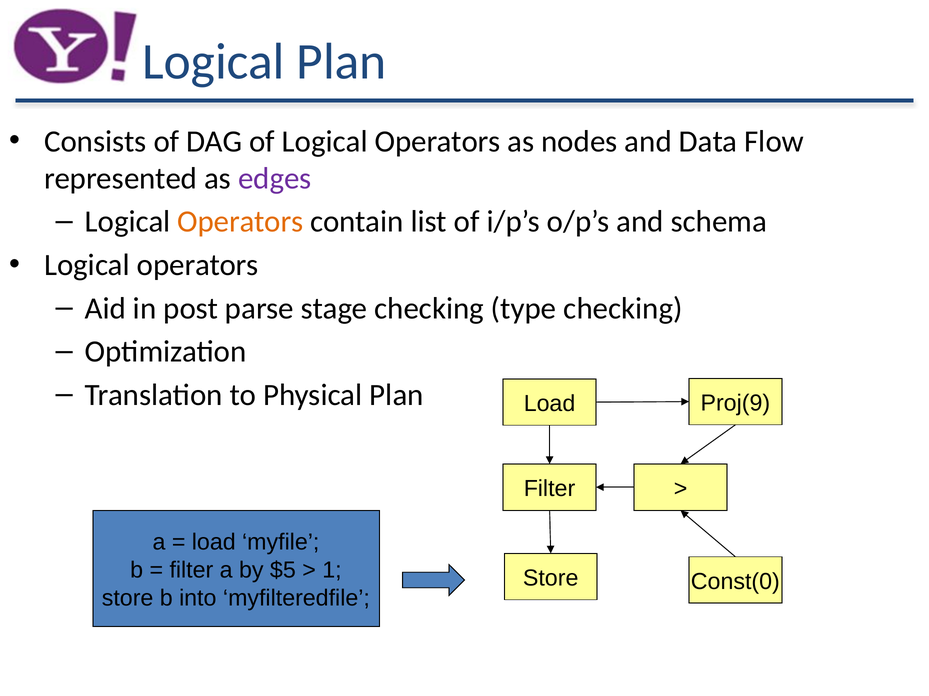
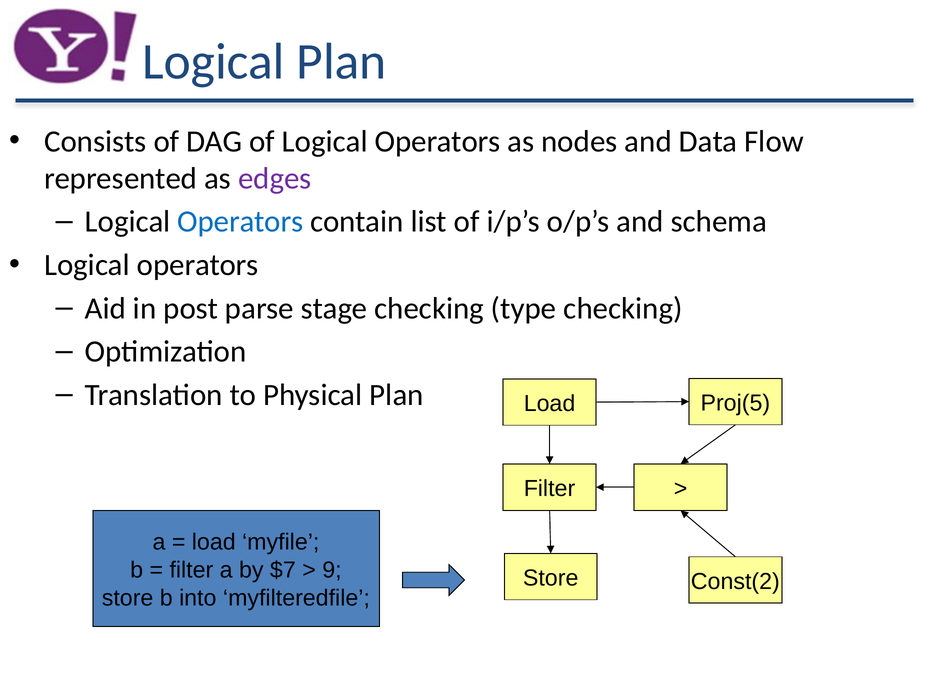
Operators at (240, 222) colour: orange -> blue
Proj(9: Proj(9 -> Proj(5
$5: $5 -> $7
1: 1 -> 9
Const(0: Const(0 -> Const(2
